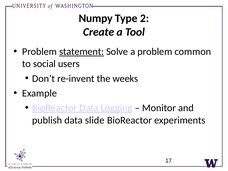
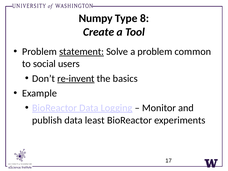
2: 2 -> 8
re-invent underline: none -> present
weeks: weeks -> basics
slide: slide -> least
